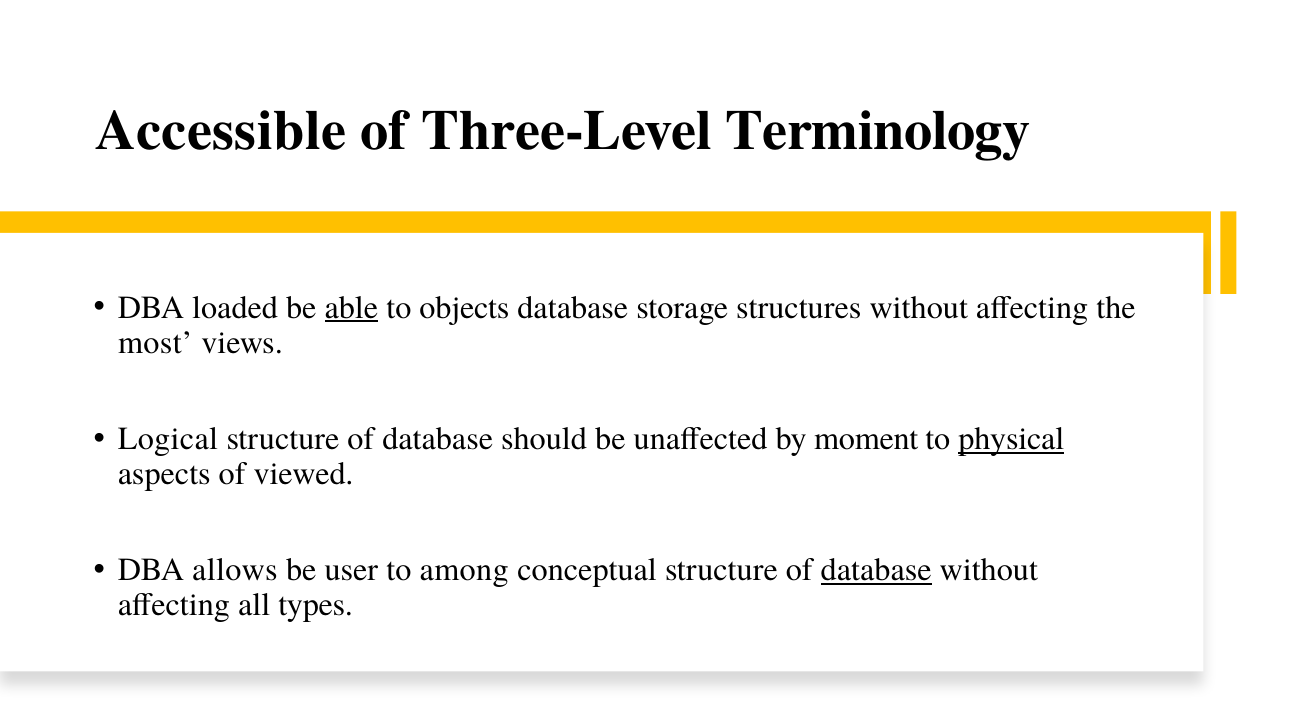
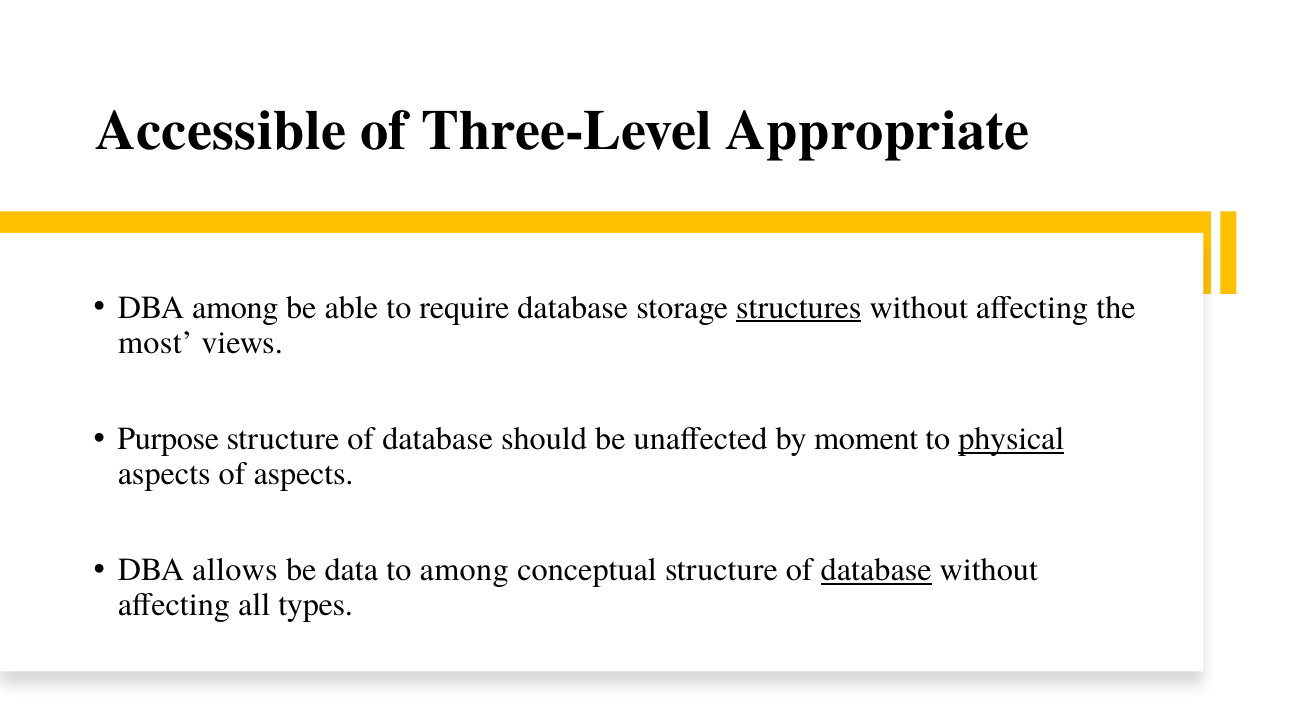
Terminology: Terminology -> Appropriate
DBA loaded: loaded -> among
able underline: present -> none
objects: objects -> require
structures underline: none -> present
Logical: Logical -> Purpose
of viewed: viewed -> aspects
user: user -> data
